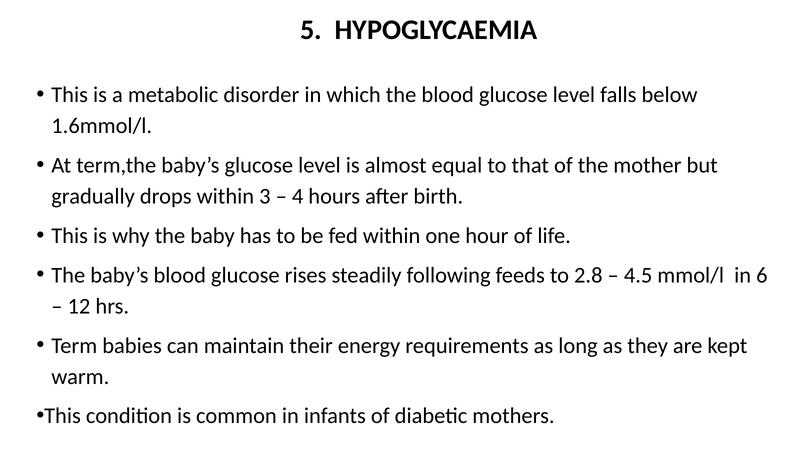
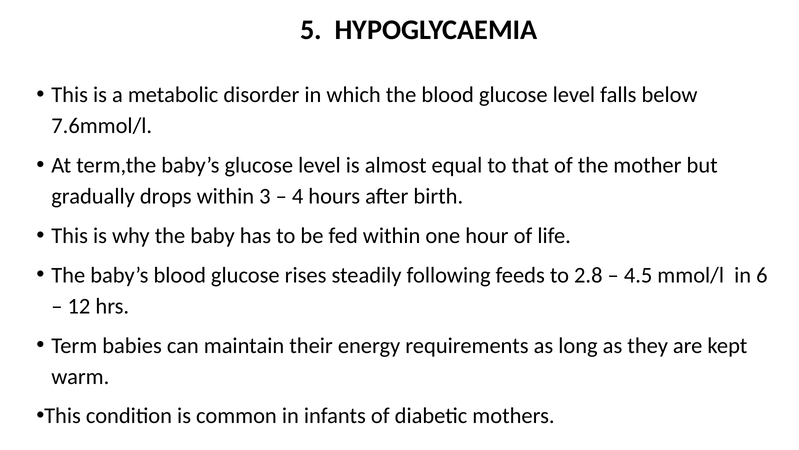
1.6mmol/l: 1.6mmol/l -> 7.6mmol/l
